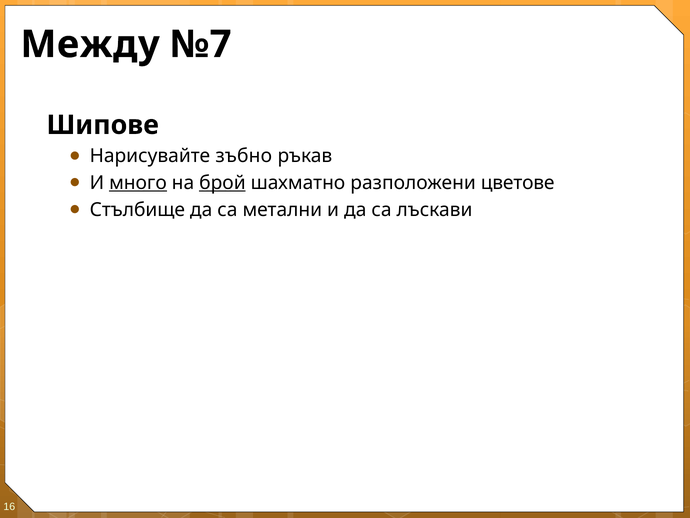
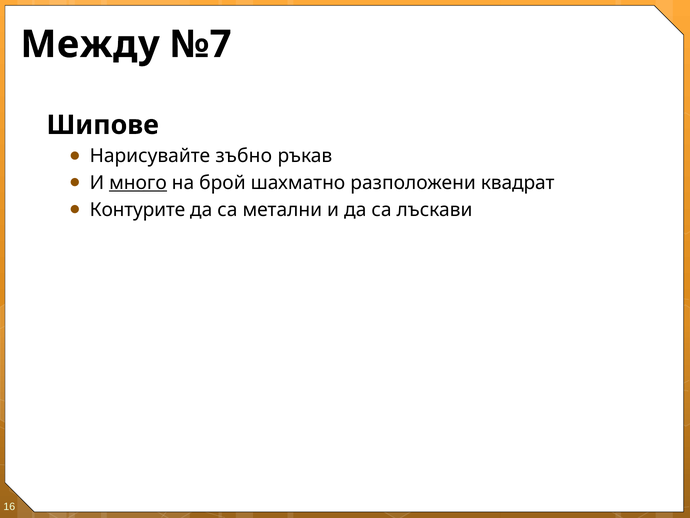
брой underline: present -> none
цветове: цветове -> квадрат
Стълбище: Стълбище -> Контурите
